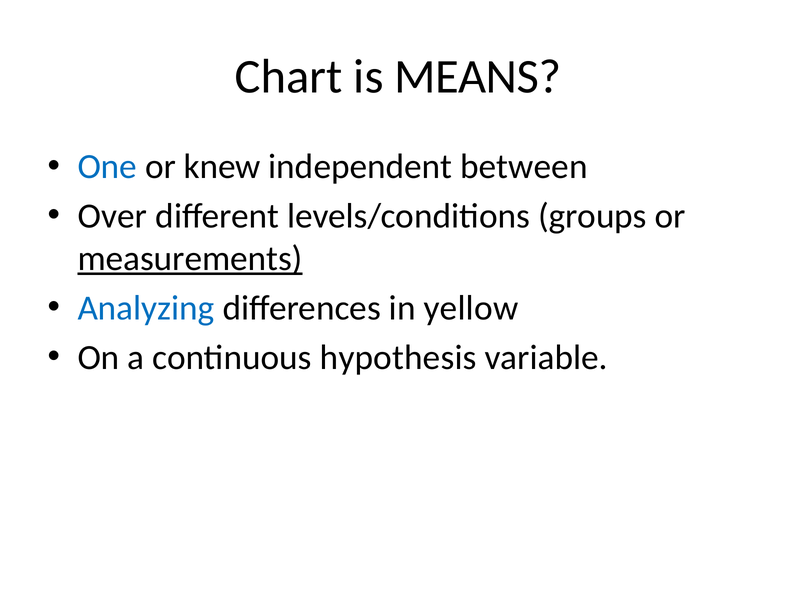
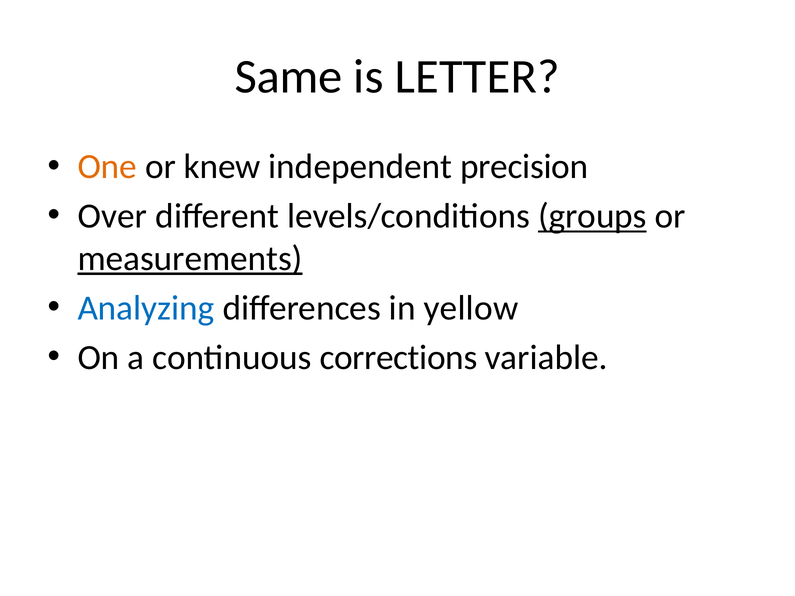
Chart: Chart -> Same
MEANS: MEANS -> LETTER
One colour: blue -> orange
between: between -> precision
groups underline: none -> present
hypothesis: hypothesis -> corrections
